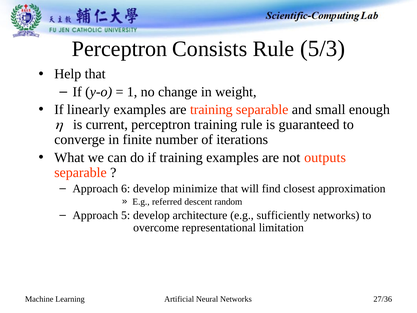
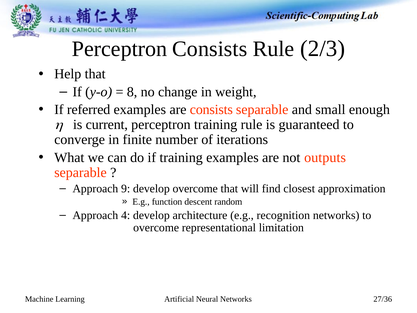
5/3: 5/3 -> 2/3
1: 1 -> 8
linearly: linearly -> referred
are training: training -> consists
6: 6 -> 9
develop minimize: minimize -> overcome
referred: referred -> function
5: 5 -> 4
sufficiently: sufficiently -> recognition
